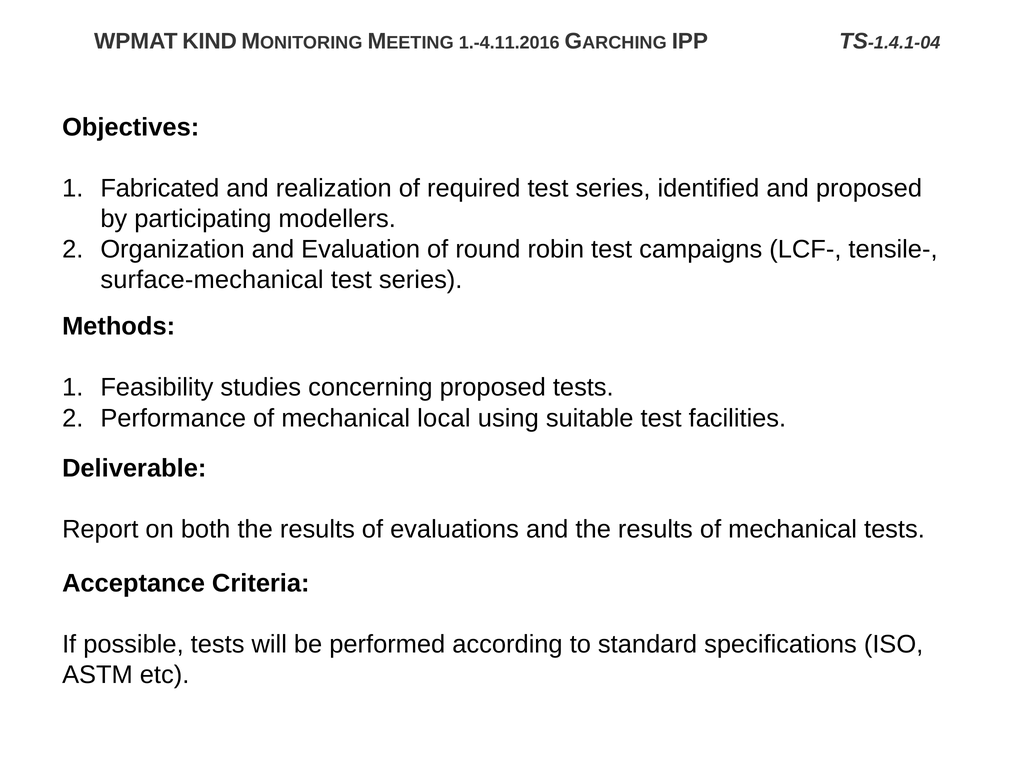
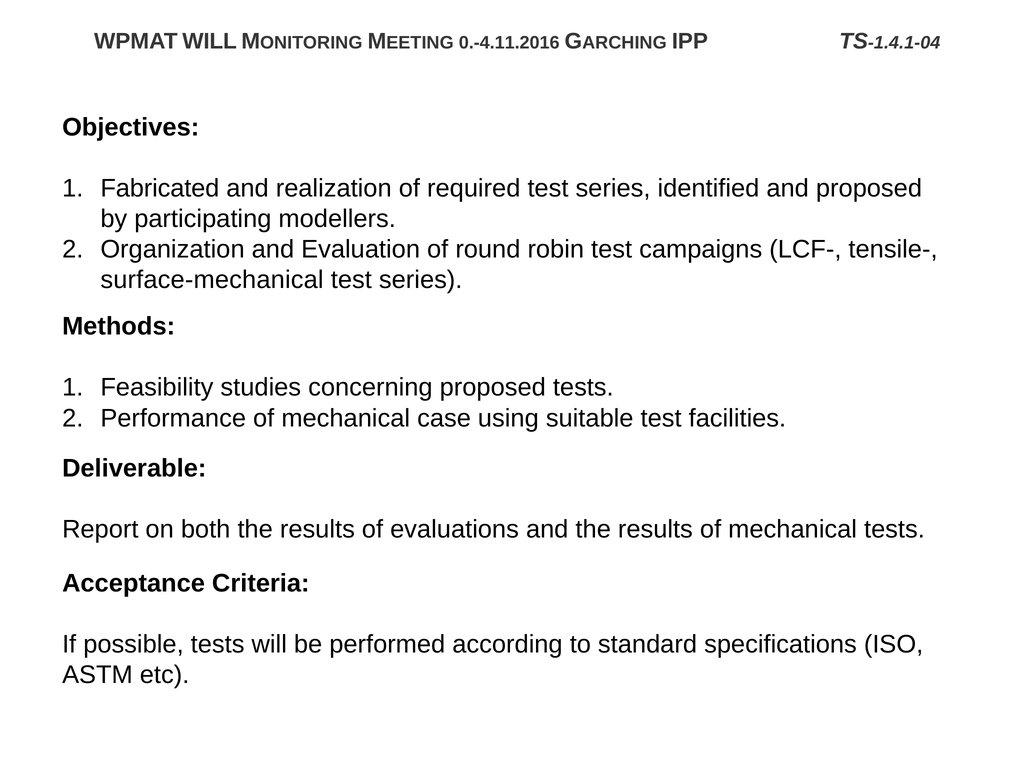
WPMAT KIND: KIND -> WILL
1.-4.11.2016: 1.-4.11.2016 -> 0.-4.11.2016
local: local -> case
